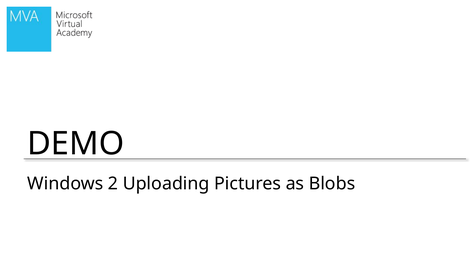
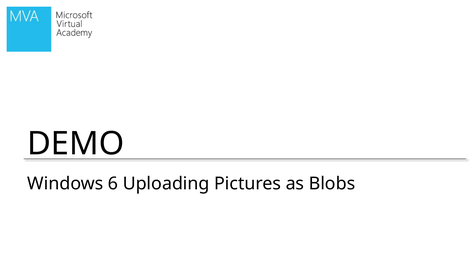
2: 2 -> 6
